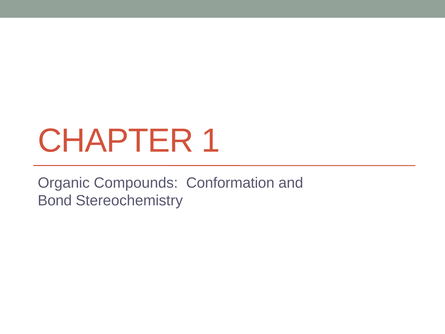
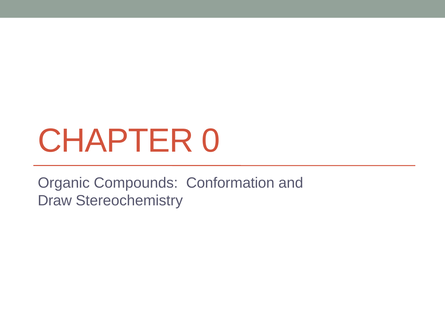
1: 1 -> 0
Bond: Bond -> Draw
